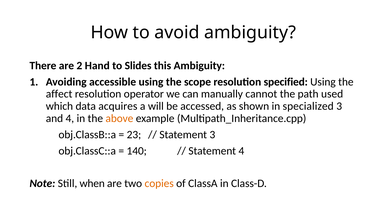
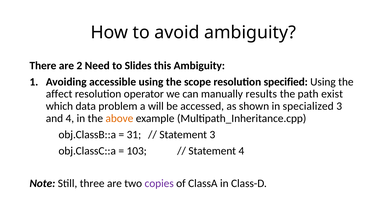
Hand: Hand -> Need
cannot: cannot -> results
used: used -> exist
acquires: acquires -> problem
23: 23 -> 31
140: 140 -> 103
when: when -> three
copies colour: orange -> purple
